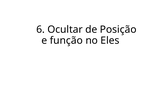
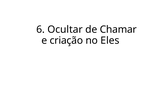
Posição: Posição -> Chamar
função: função -> criação
